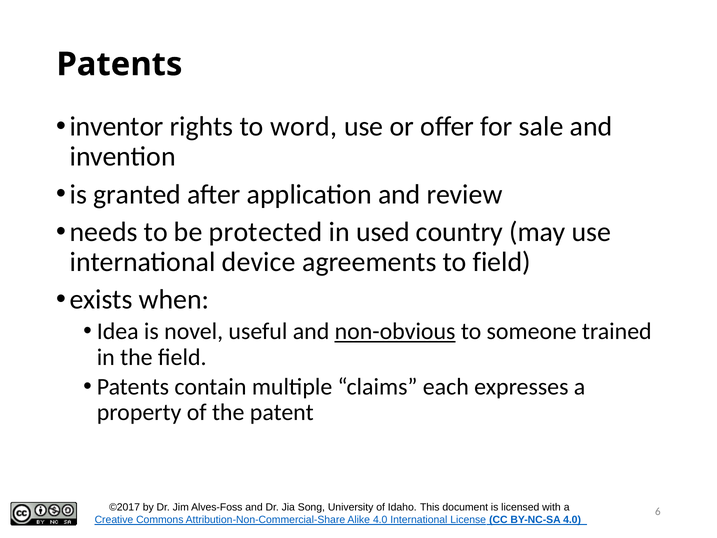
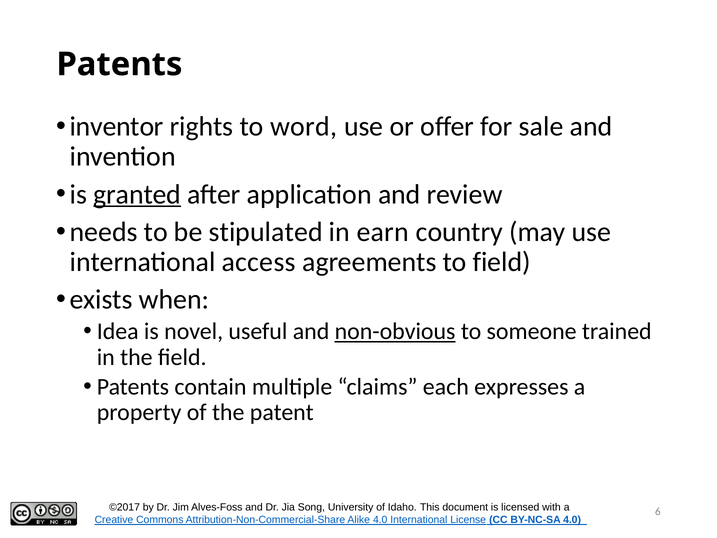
granted underline: none -> present
protected: protected -> stipulated
used: used -> earn
device: device -> access
